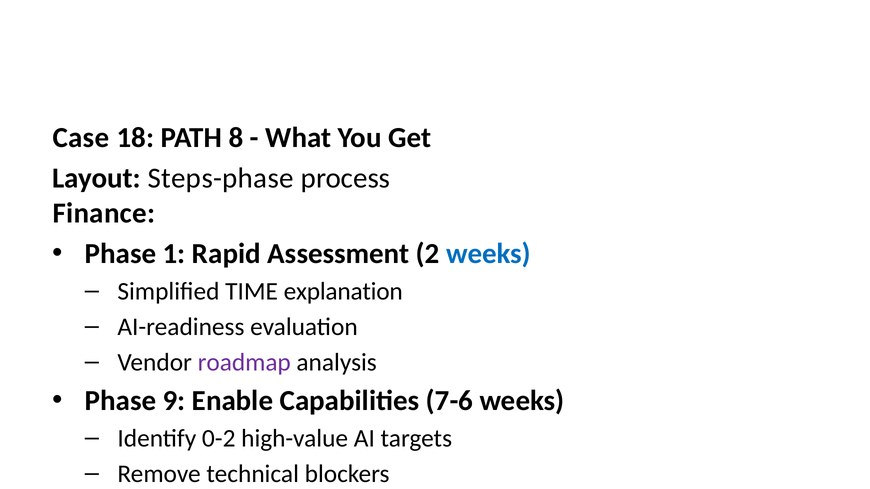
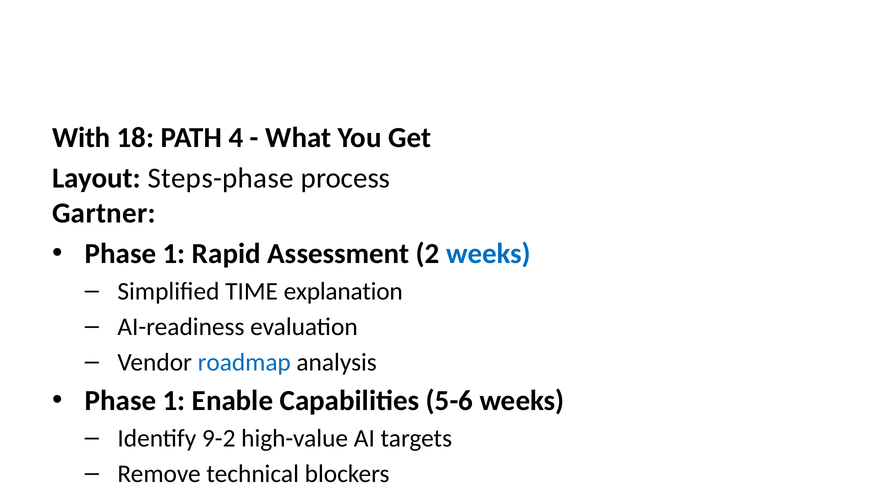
Case at (81, 138): Case -> With
8: 8 -> 4
Finance: Finance -> Gartner
roadmap at (244, 362) colour: purple -> blue
9 at (174, 401): 9 -> 1
7-6: 7-6 -> 5-6
0-2: 0-2 -> 9-2
